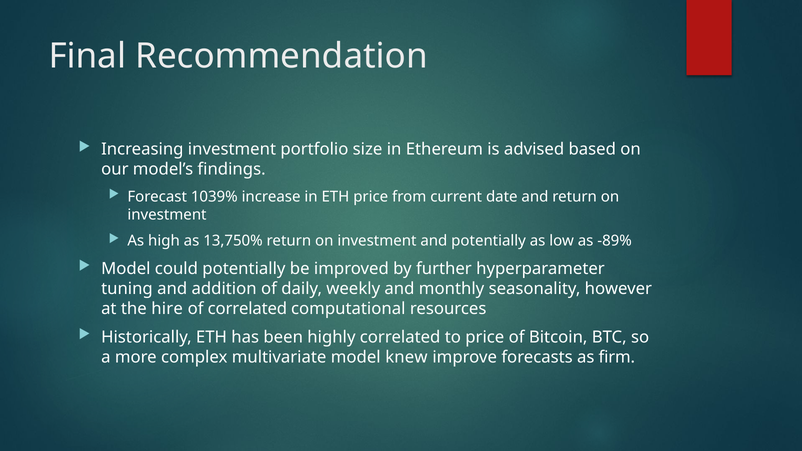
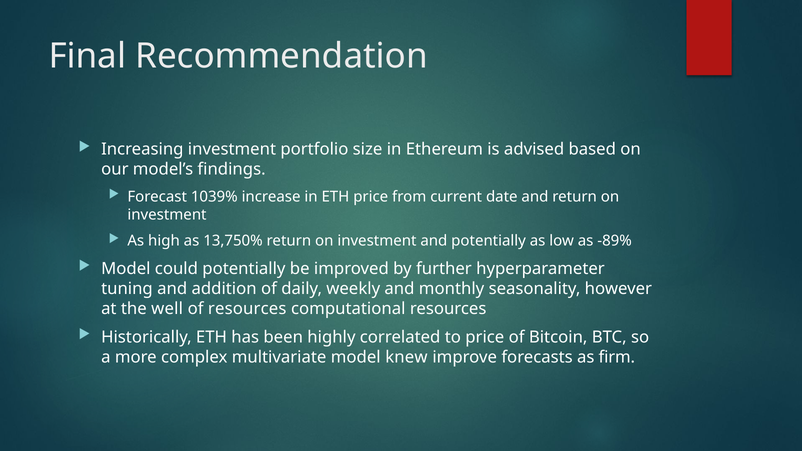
hire: hire -> well
of correlated: correlated -> resources
